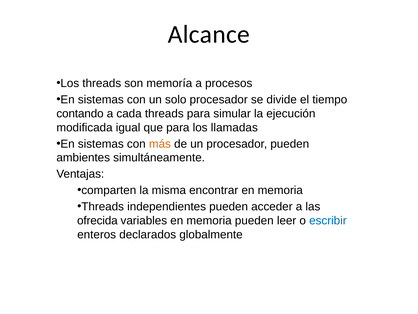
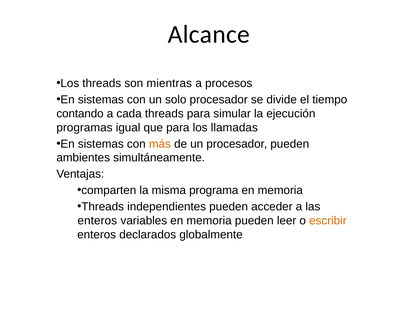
memoría: memoría -> mientras
modificada: modificada -> programas
encontrar: encontrar -> programa
ofrecida at (97, 220): ofrecida -> enteros
escribir colour: blue -> orange
